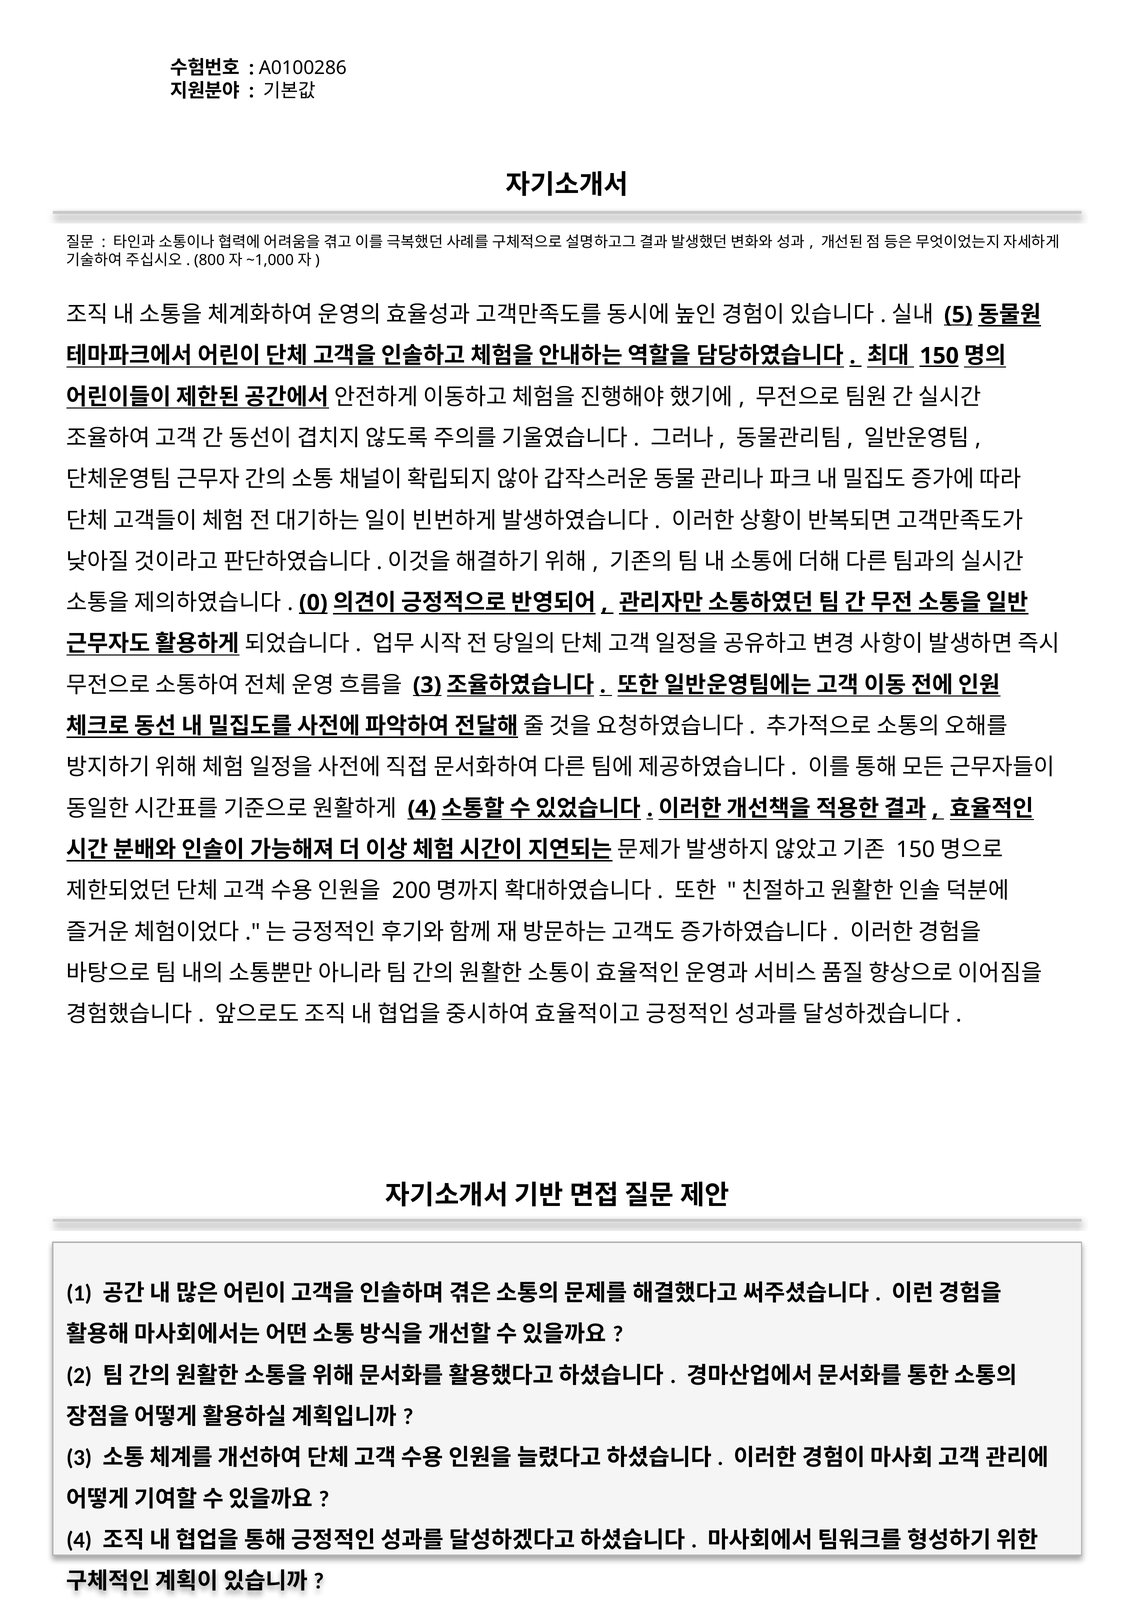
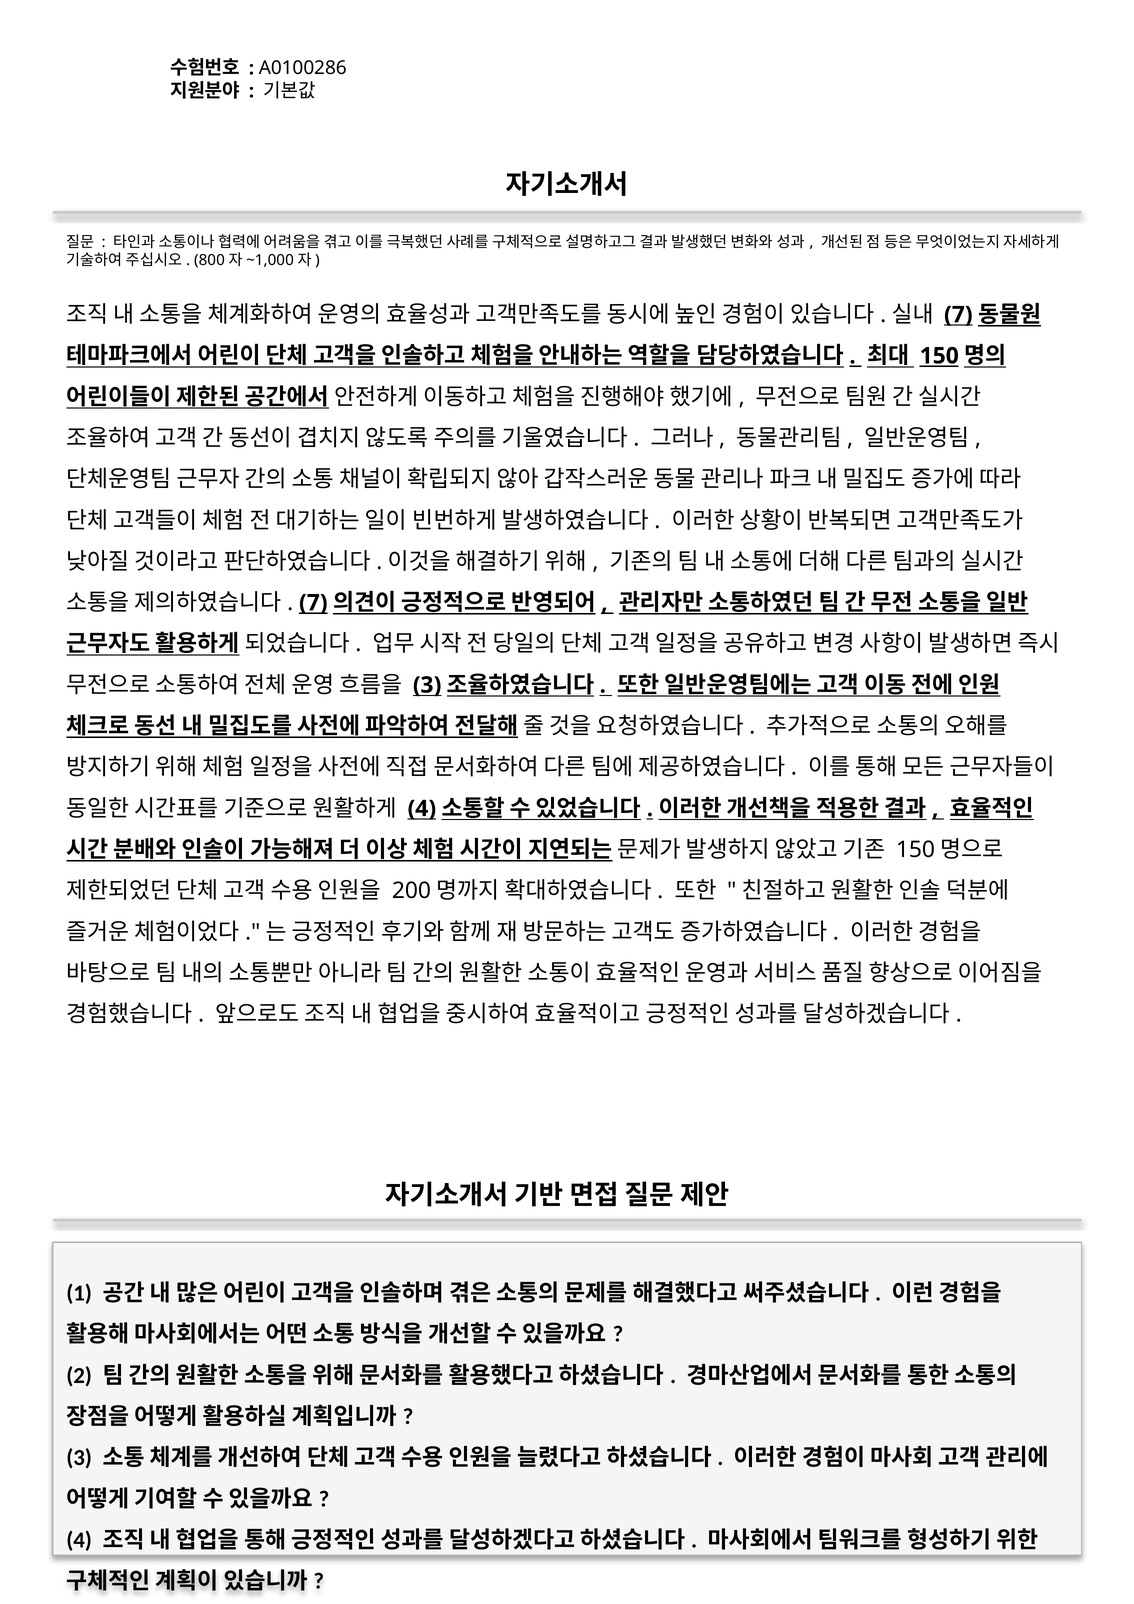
5 at (958, 315): 5 -> 7
0 at (313, 603): 0 -> 7
